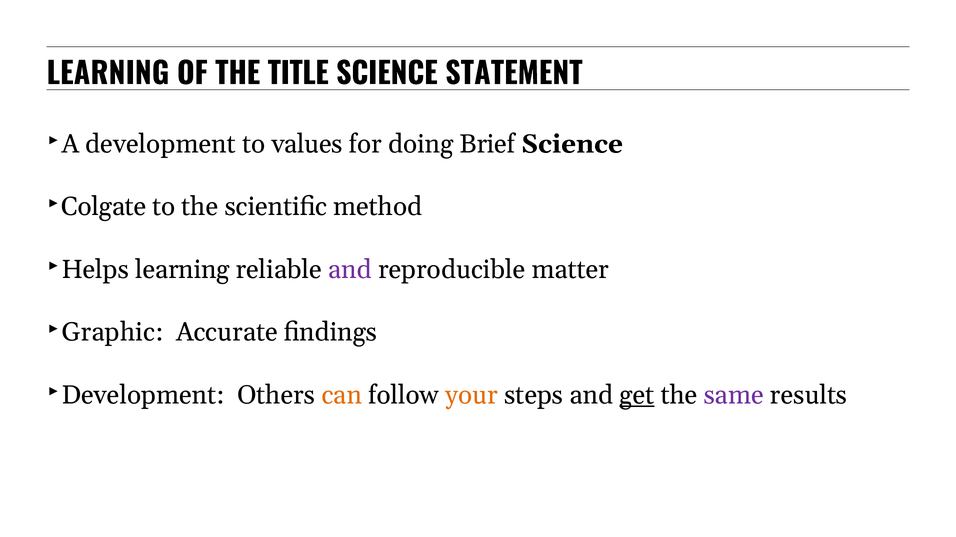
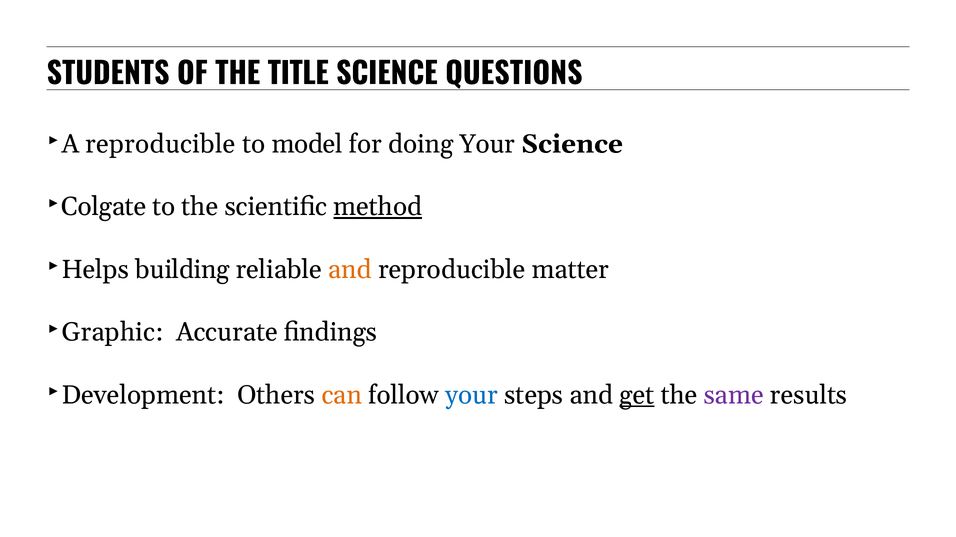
LEARNING at (108, 74): LEARNING -> STUDENTS
STATEMENT: STATEMENT -> QUESTIONS
A development: development -> reproducible
values: values -> model
doing Brief: Brief -> Your
method underline: none -> present
Helps learning: learning -> building
and at (350, 269) colour: purple -> orange
your at (472, 395) colour: orange -> blue
